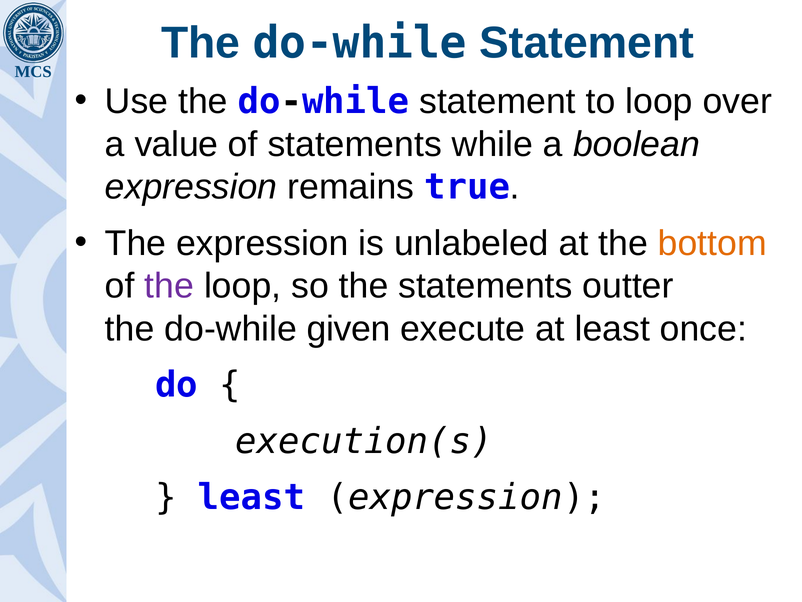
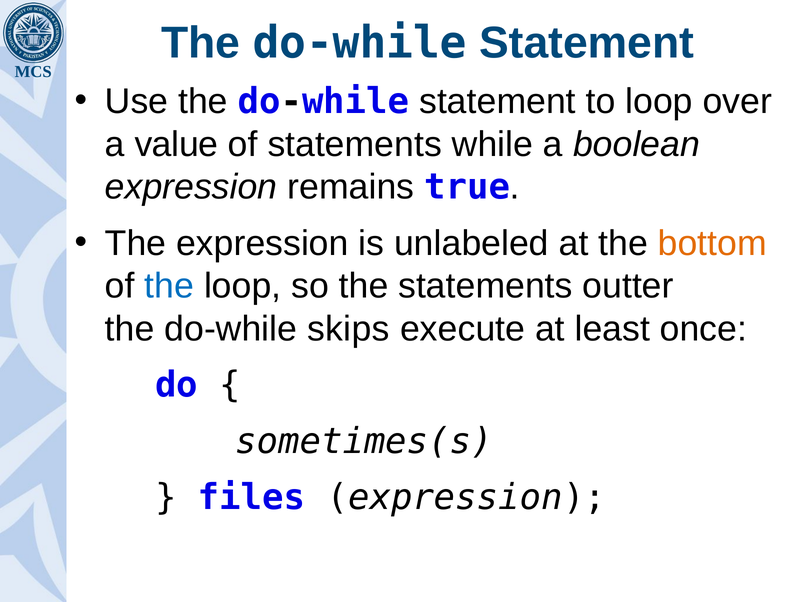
the at (169, 286) colour: purple -> blue
given: given -> skips
execution(s: execution(s -> sometimes(s
least at (252, 497): least -> files
